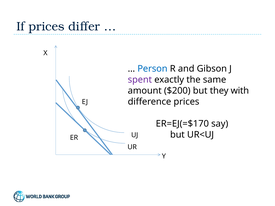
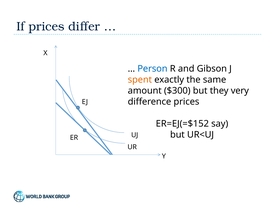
spent colour: purple -> orange
$200: $200 -> $300
with: with -> very
ER=EJ(=$170: ER=EJ(=$170 -> ER=EJ(=$152
